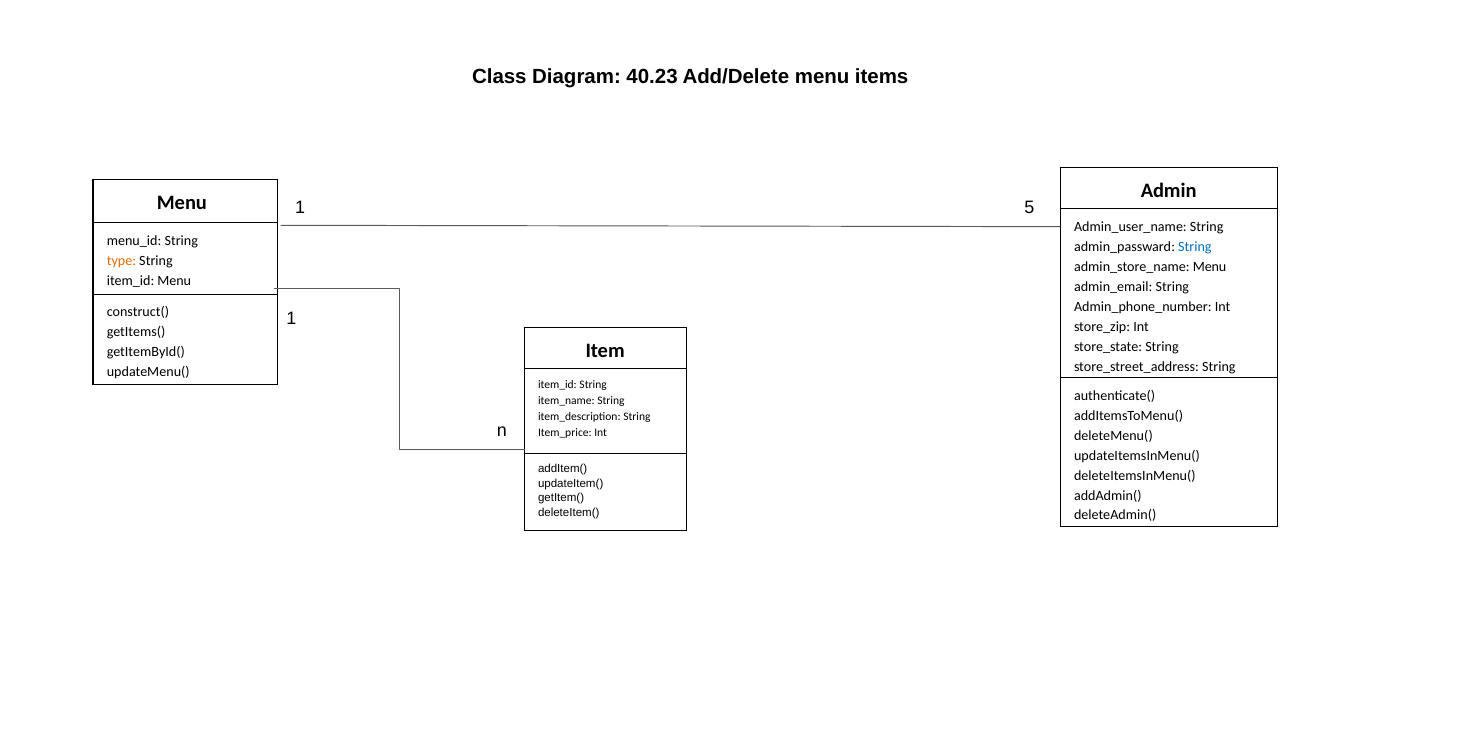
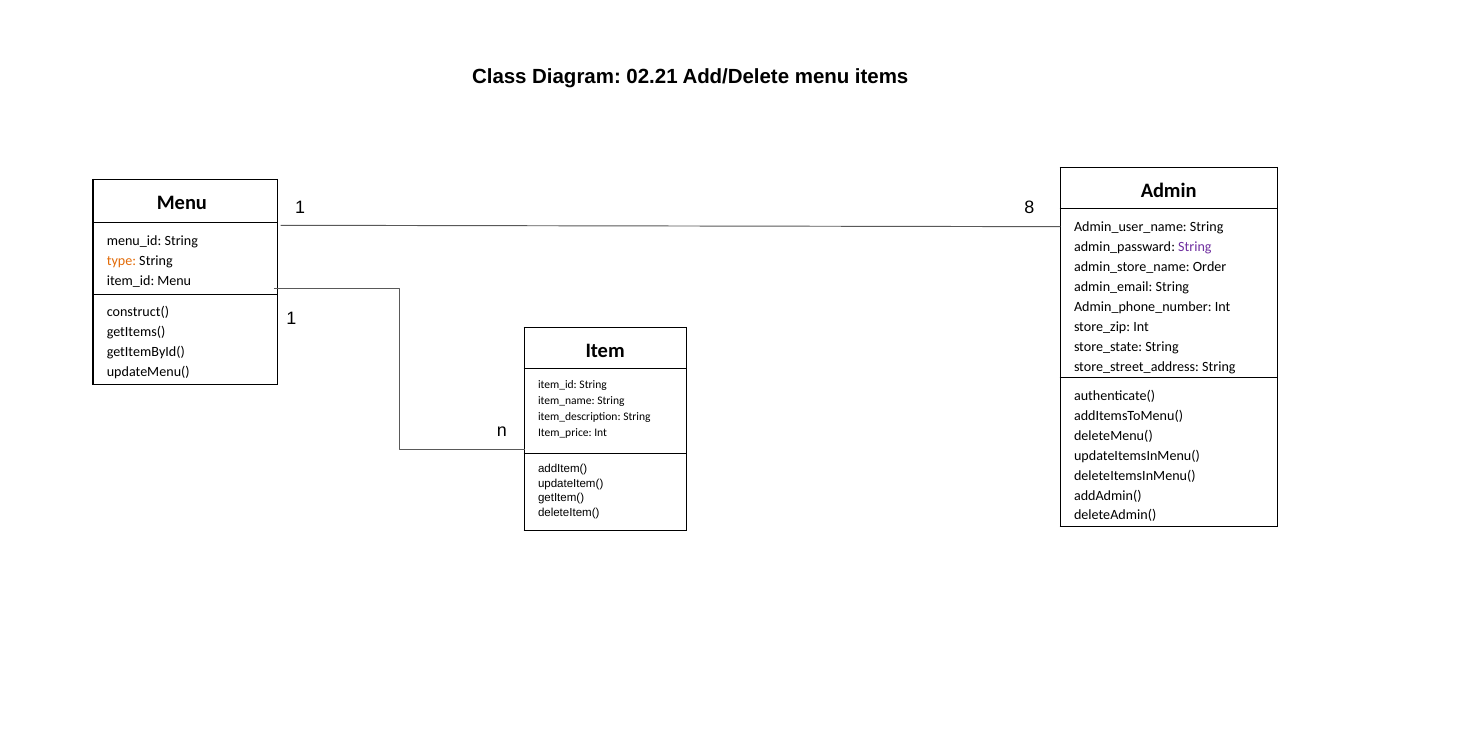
40.23: 40.23 -> 02.21
5: 5 -> 8
String at (1195, 247) colour: blue -> purple
Menu at (1210, 267): Menu -> Order
